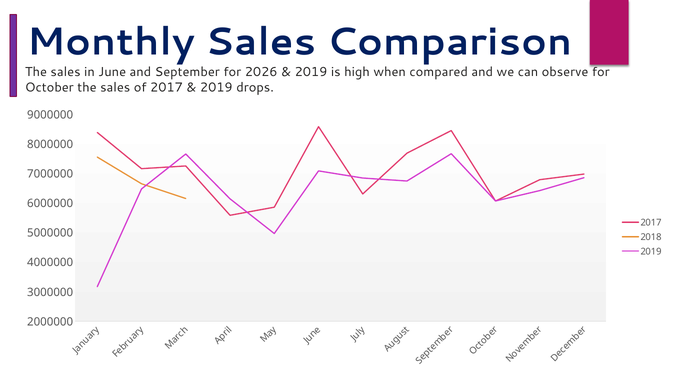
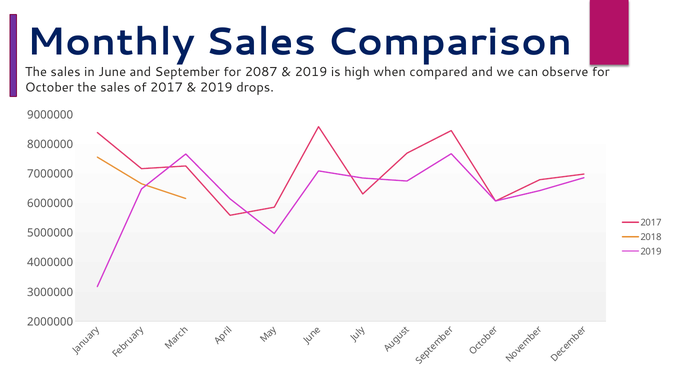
2026: 2026 -> 2087
